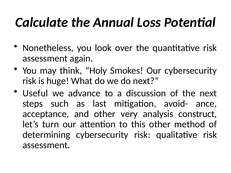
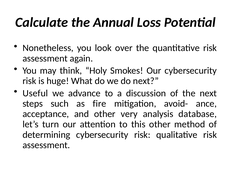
last: last -> fire
construct: construct -> database
